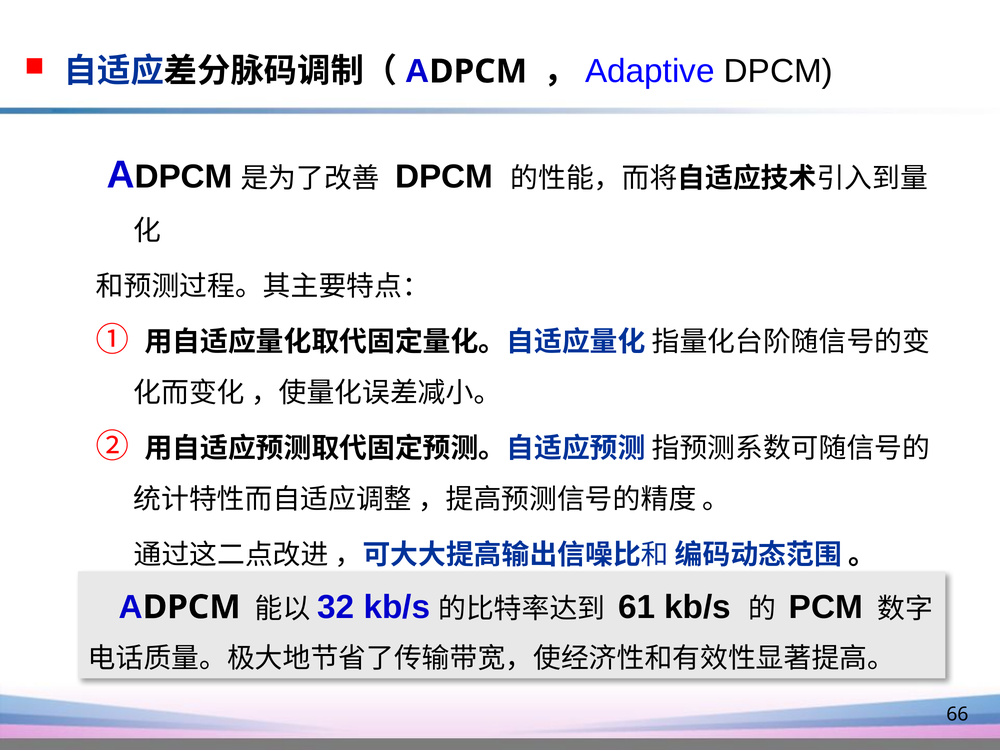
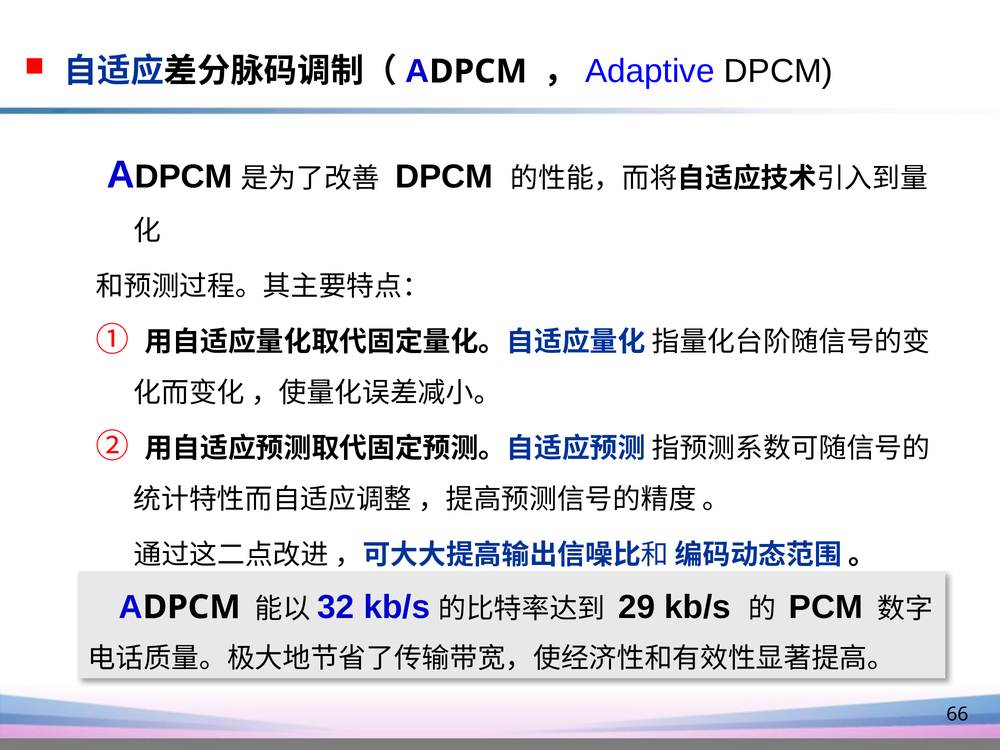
61: 61 -> 29
